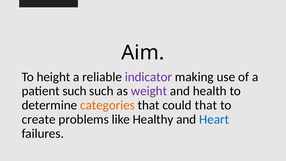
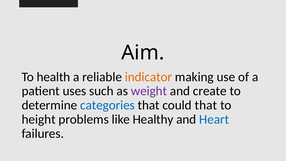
height: height -> health
indicator colour: purple -> orange
patient such: such -> uses
health: health -> create
categories colour: orange -> blue
create: create -> height
